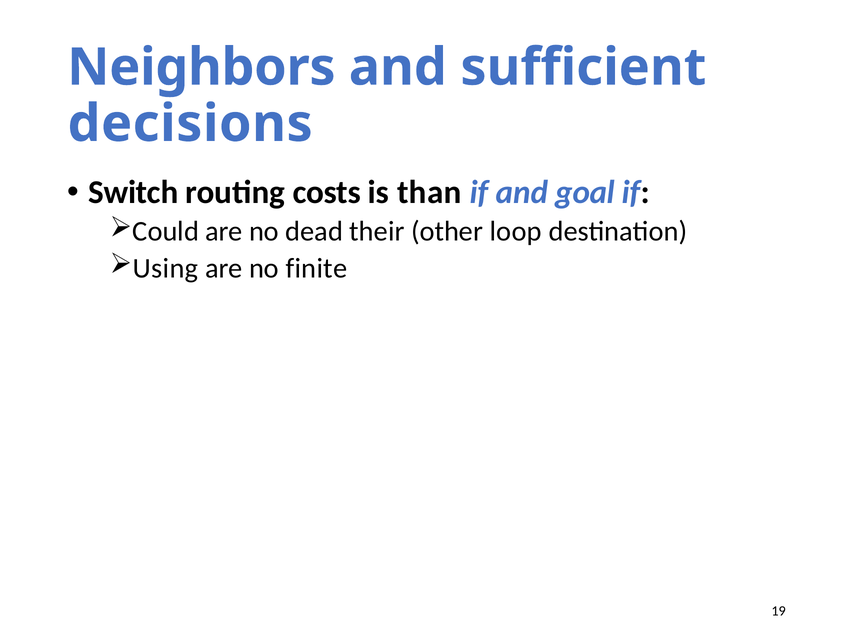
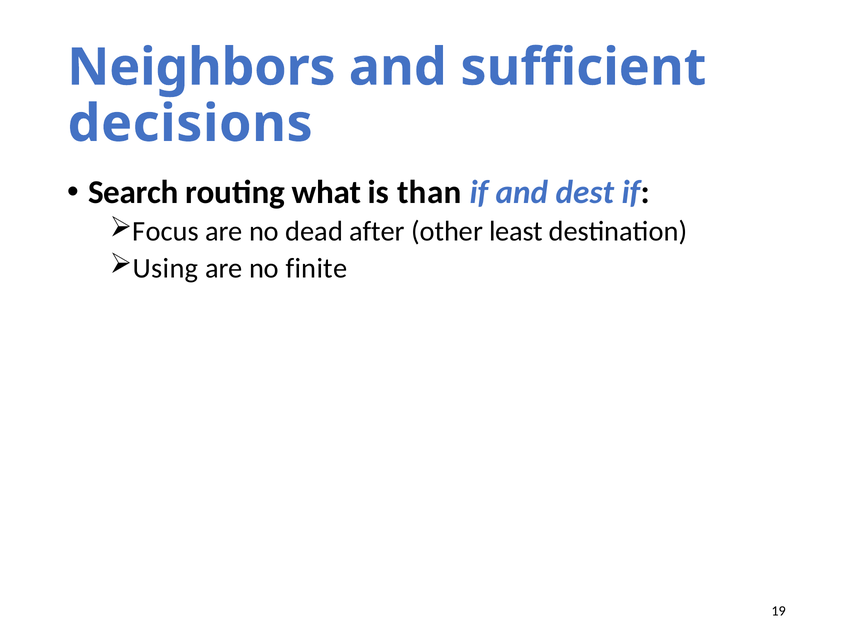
Switch: Switch -> Search
costs: costs -> what
goal: goal -> dest
Could: Could -> Focus
their: their -> after
loop: loop -> least
